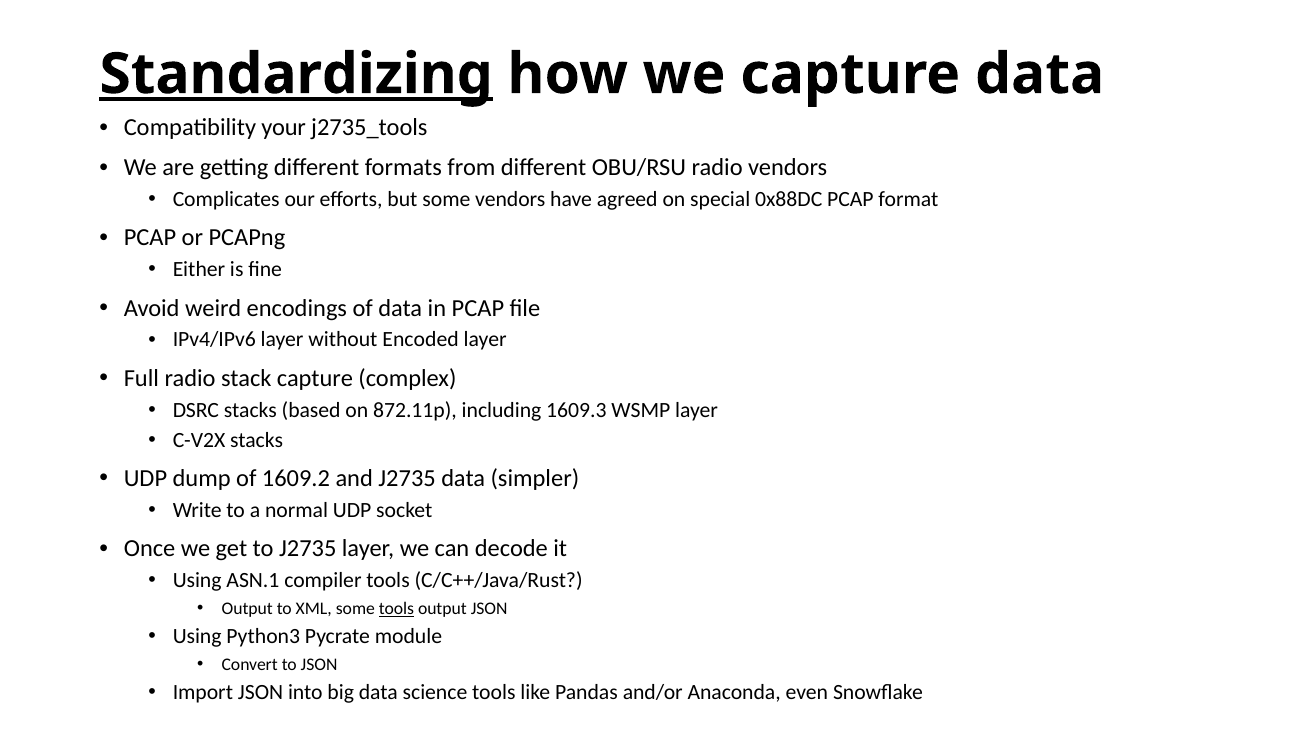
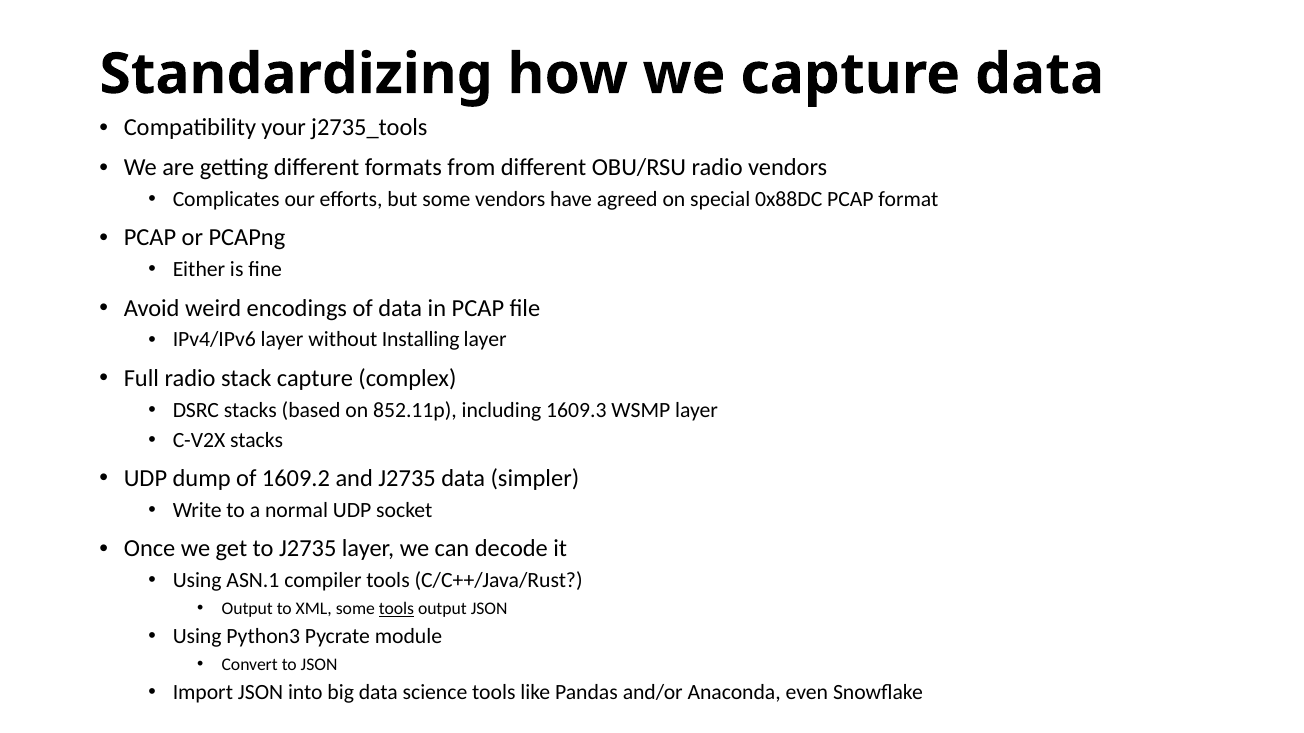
Standardizing underline: present -> none
Encoded: Encoded -> Installing
872.11p: 872.11p -> 852.11p
